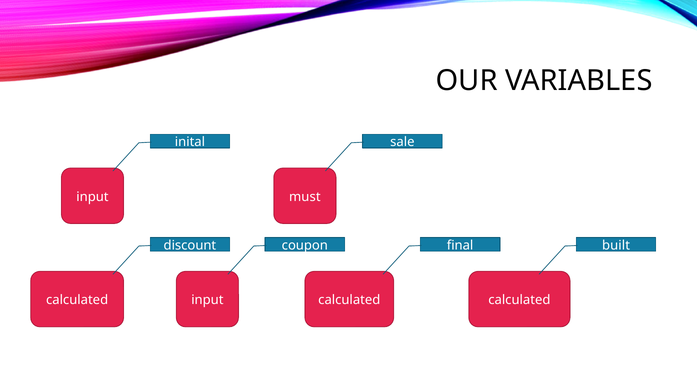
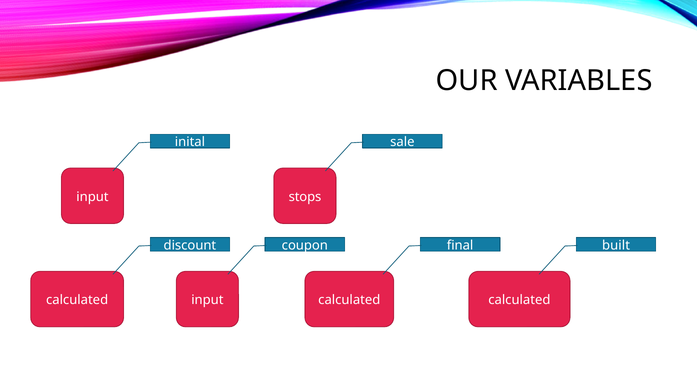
must: must -> stops
